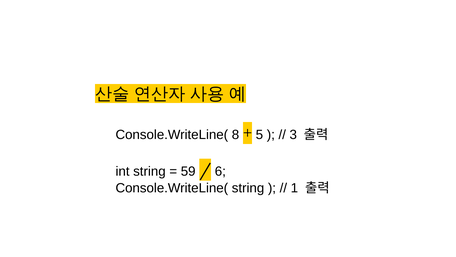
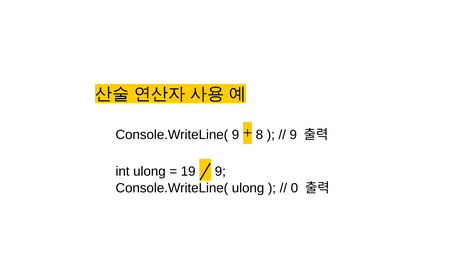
Console.WriteLine( 8: 8 -> 9
5: 5 -> 8
3 at (293, 135): 3 -> 9
int string: string -> ulong
59: 59 -> 19
6 at (220, 171): 6 -> 9
Console.WriteLine( string: string -> ulong
1: 1 -> 0
